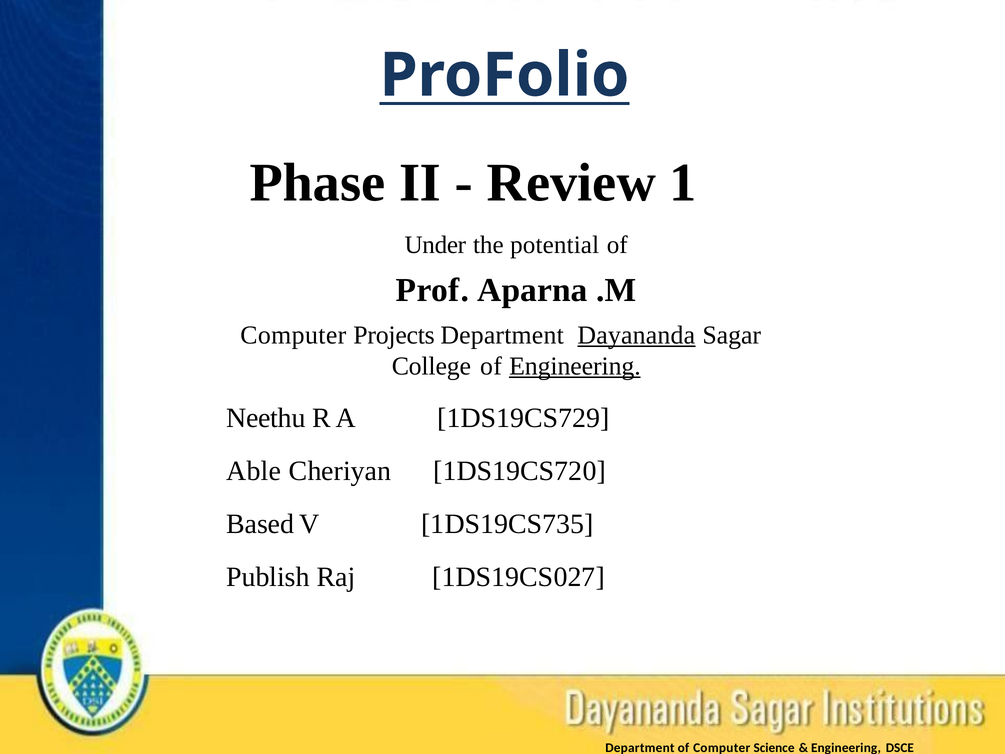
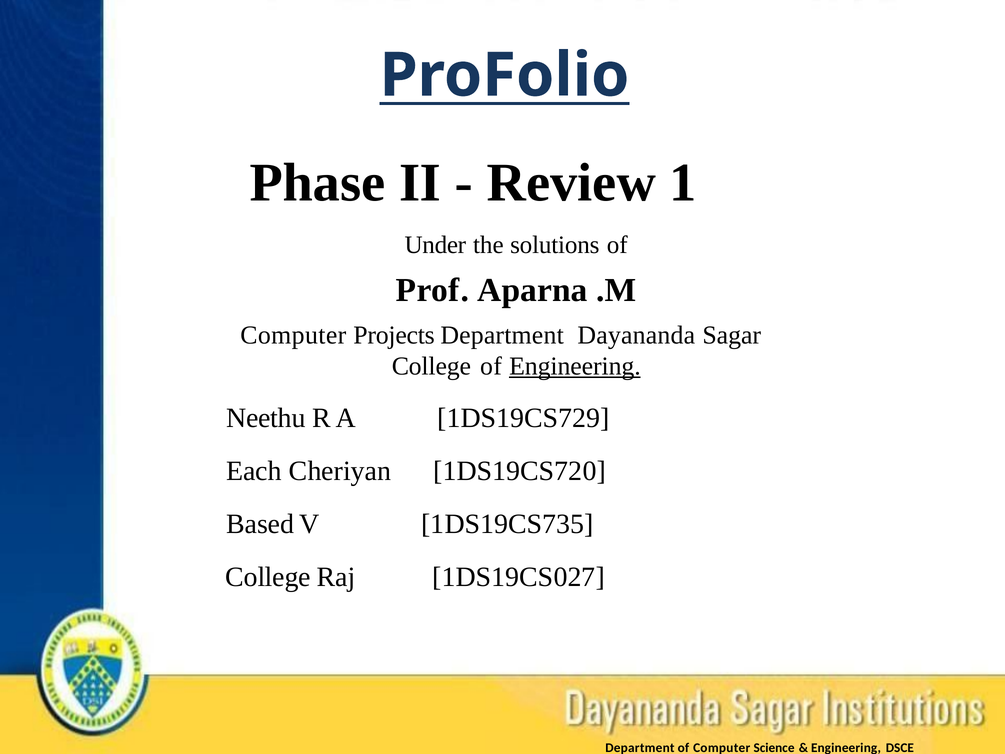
potential: potential -> solutions
Dayananda underline: present -> none
Able: Able -> Each
Publish at (268, 577): Publish -> College
